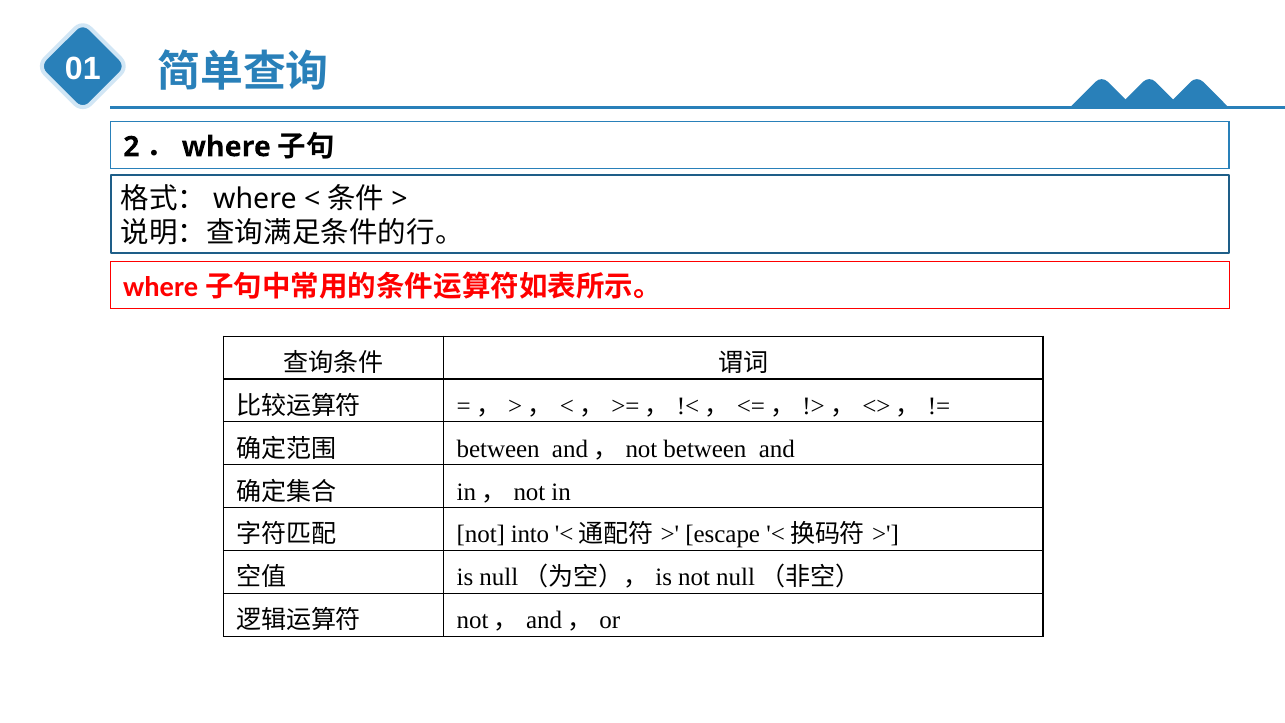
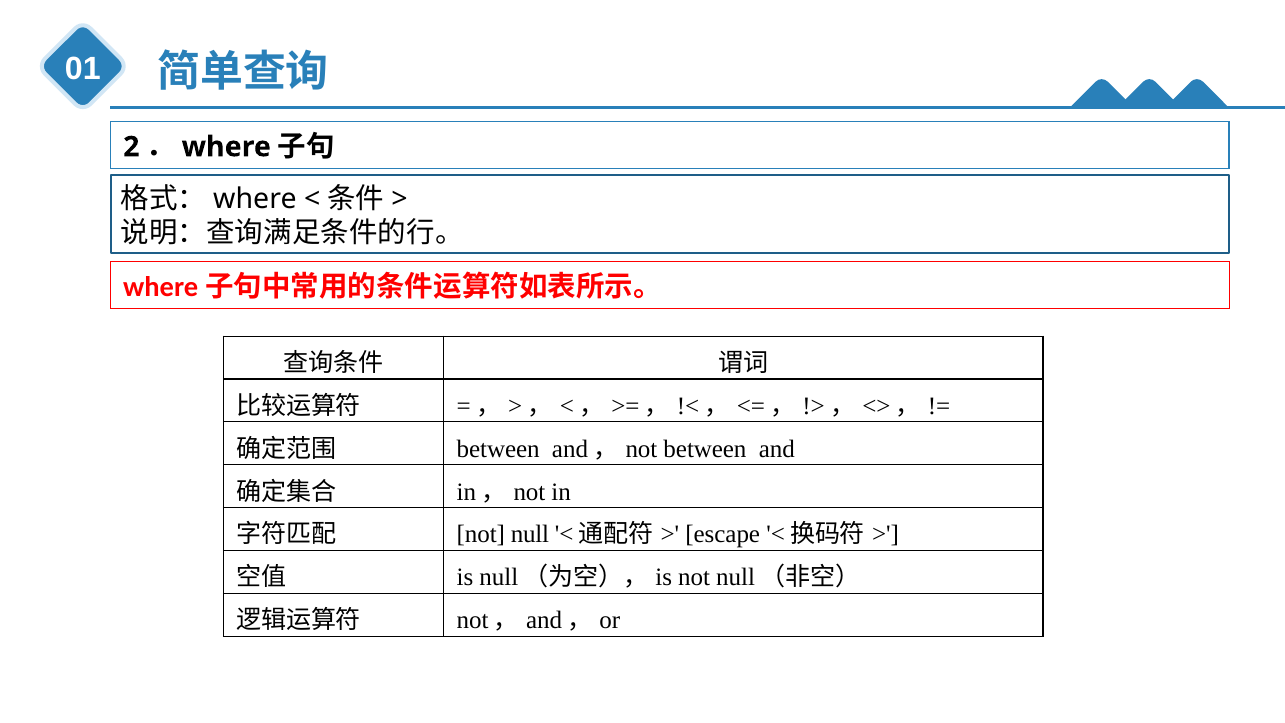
into: into -> null
